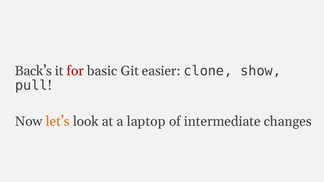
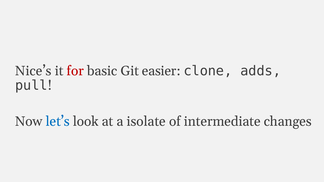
Back’s: Back’s -> Nice’s
show: show -> adds
let’s colour: orange -> blue
laptop: laptop -> isolate
